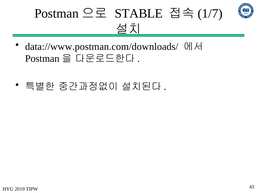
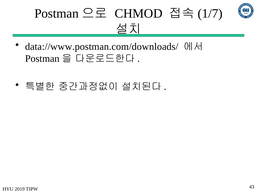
STABLE: STABLE -> CHMOD
